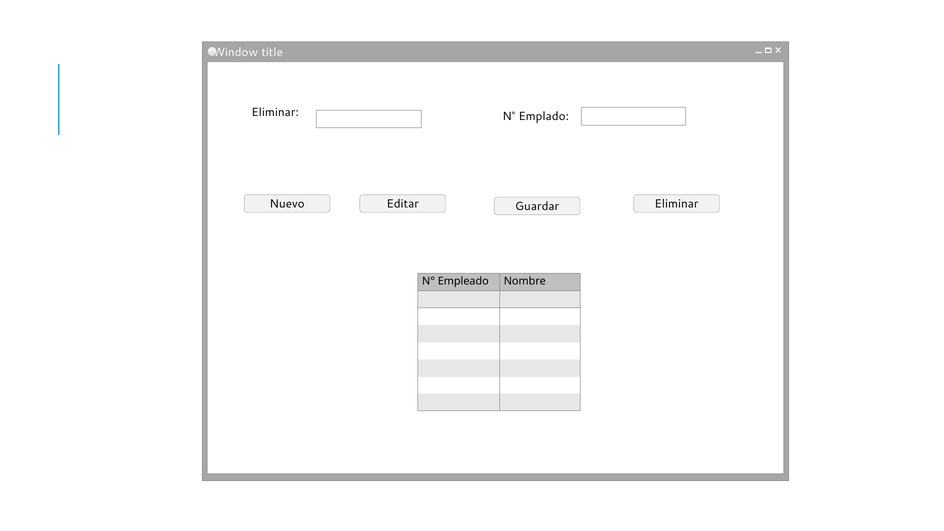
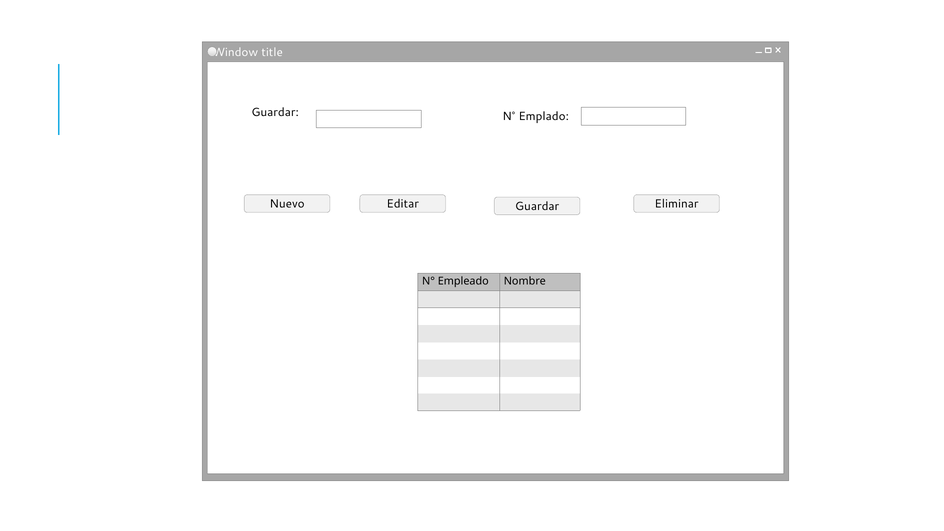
Eliminar at (275, 112): Eliminar -> Guardar
